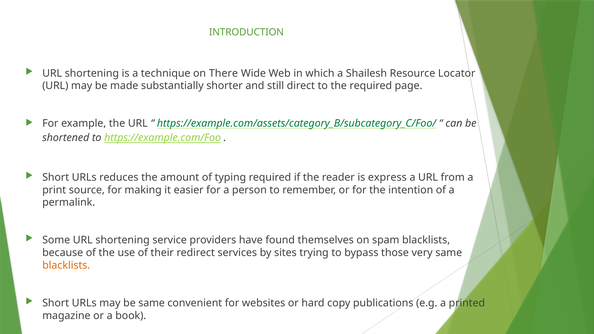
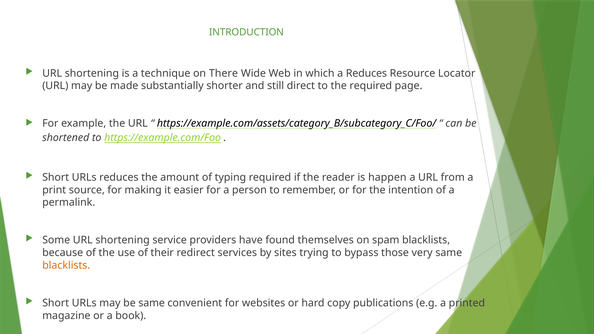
a Shailesh: Shailesh -> Reduces
https://example.com/assets/category_B/subcategory_C/Foo/ colour: green -> black
express: express -> happen
